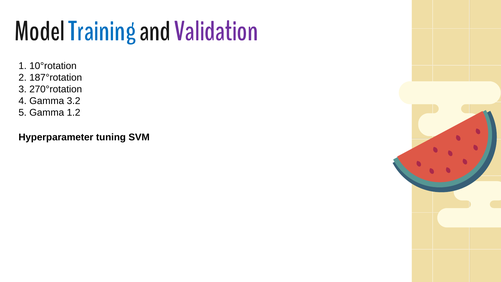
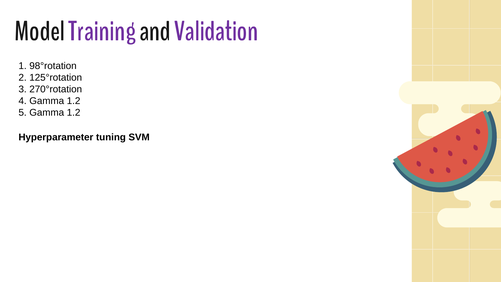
Training colour: blue -> purple
10°rotation: 10°rotation -> 98°rotation
187°rotation: 187°rotation -> 125°rotation
4 Gamma 3.2: 3.2 -> 1.2
